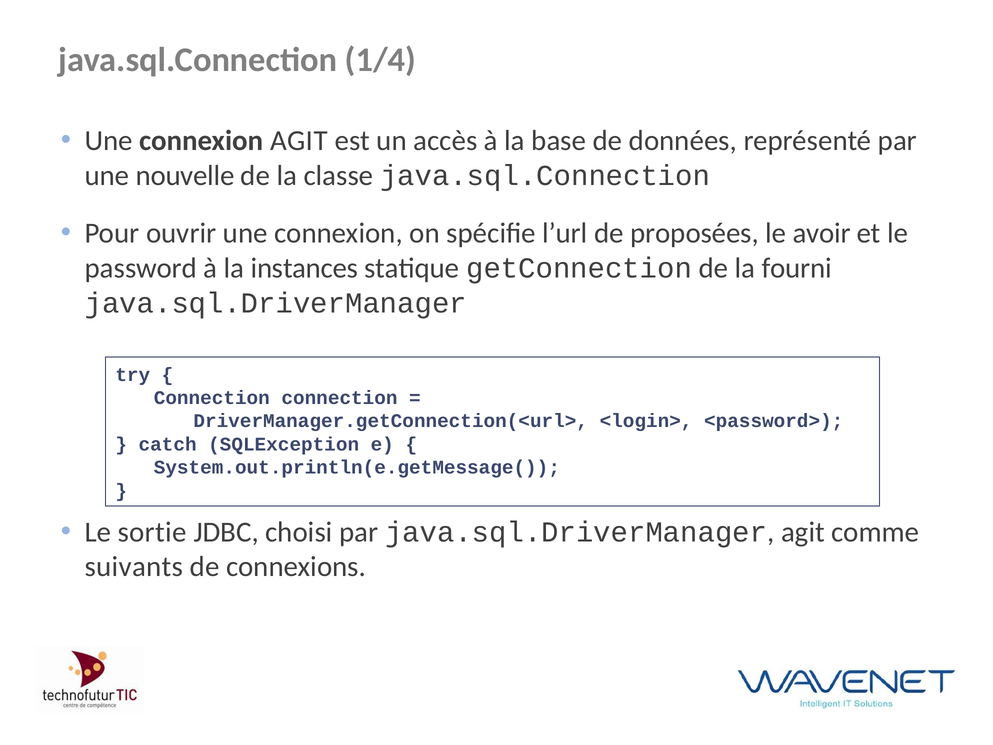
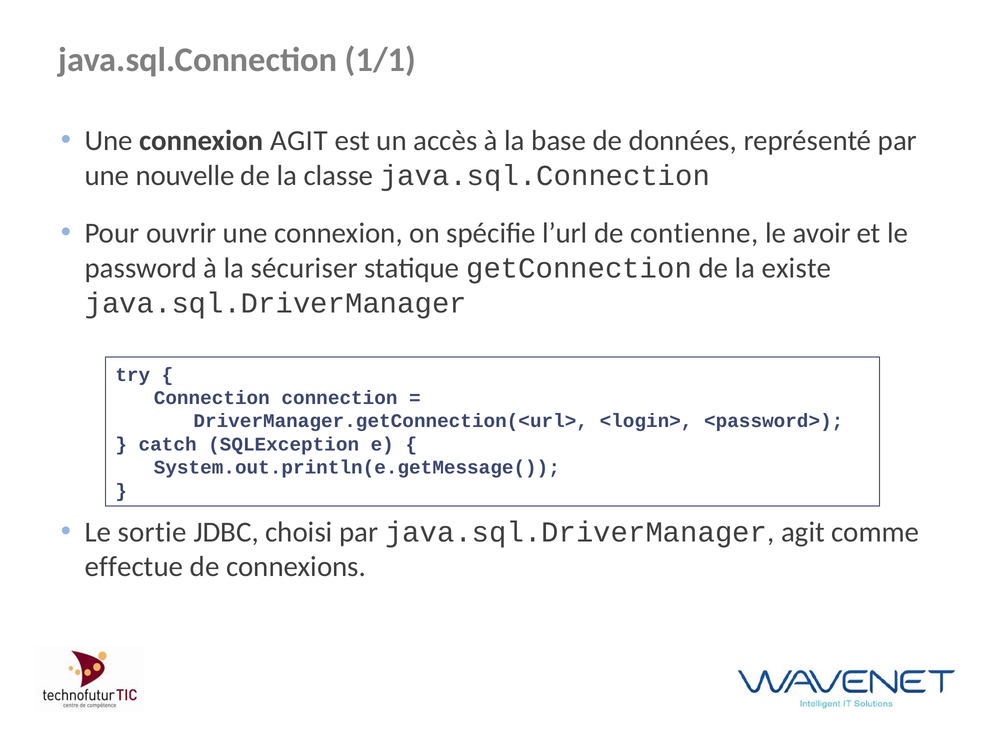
1/4: 1/4 -> 1/1
proposées: proposées -> contienne
instances: instances -> sécuriser
fourni: fourni -> existe
suivants: suivants -> effectue
